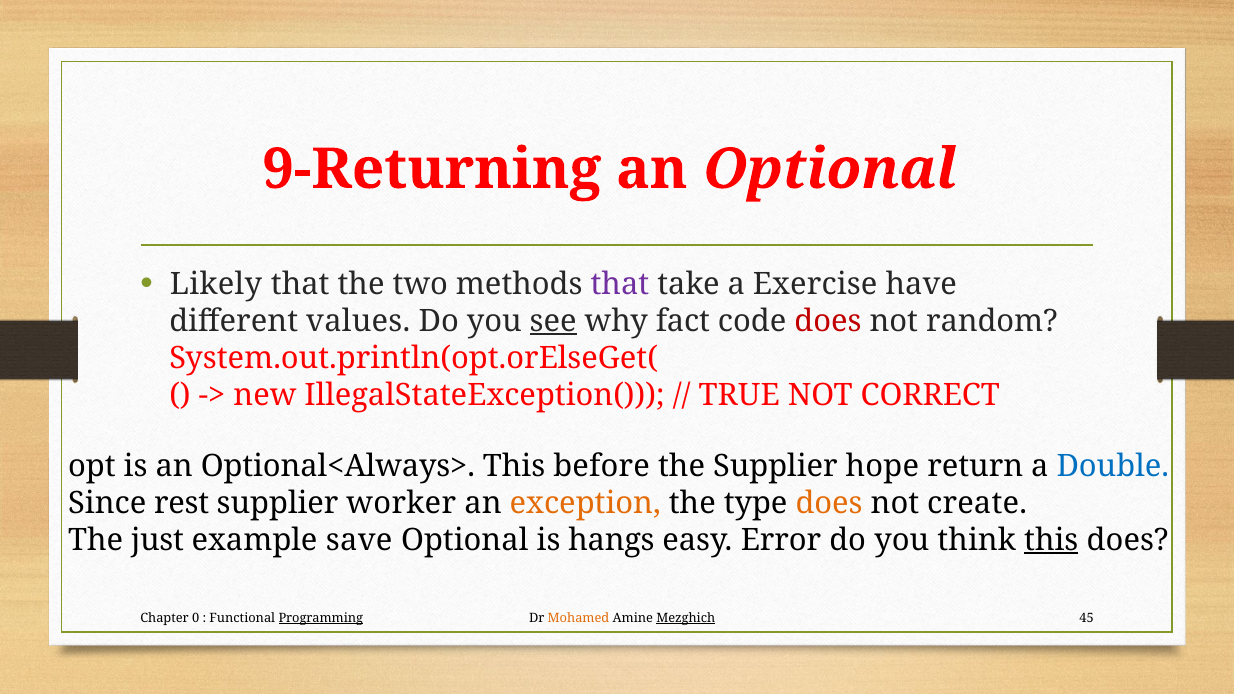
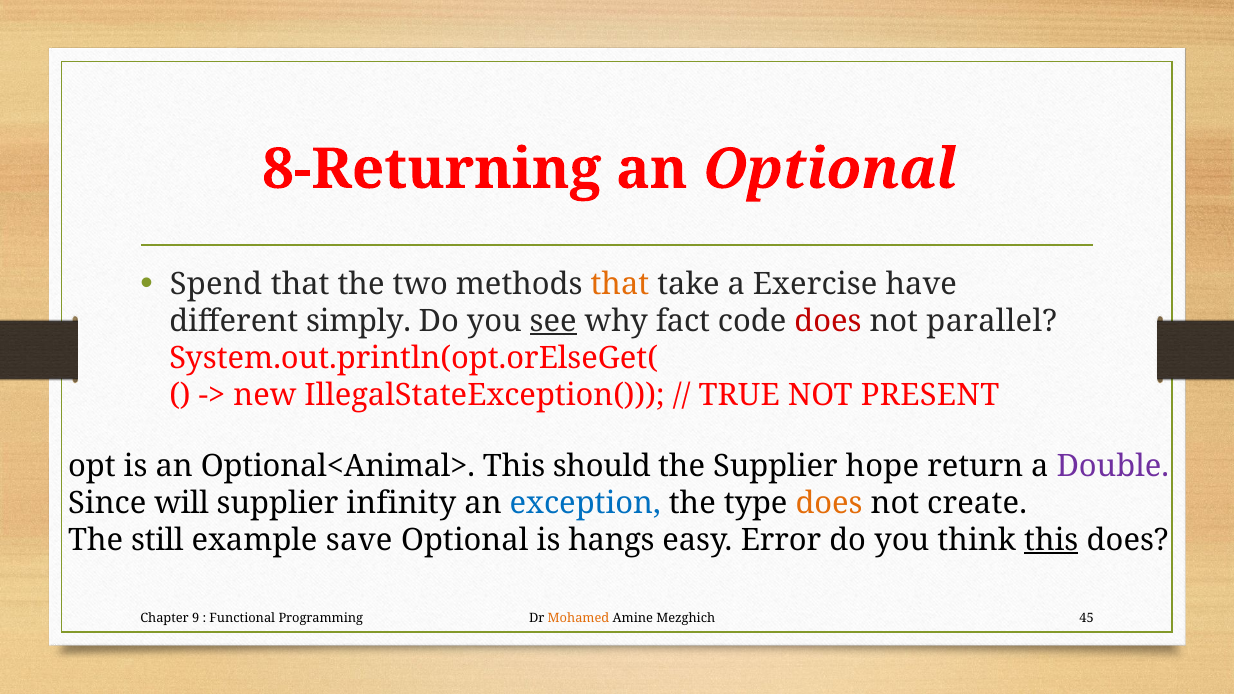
9-Returning: 9-Returning -> 8-Returning
Likely: Likely -> Spend
that at (620, 284) colour: purple -> orange
values: values -> simply
random: random -> parallel
CORRECT: CORRECT -> PRESENT
Optional<Always>: Optional<Always> -> Optional<Animal>
before: before -> should
Double colour: blue -> purple
rest: rest -> will
worker: worker -> infinity
exception colour: orange -> blue
just: just -> still
0: 0 -> 9
Programming underline: present -> none
Mezghich underline: present -> none
